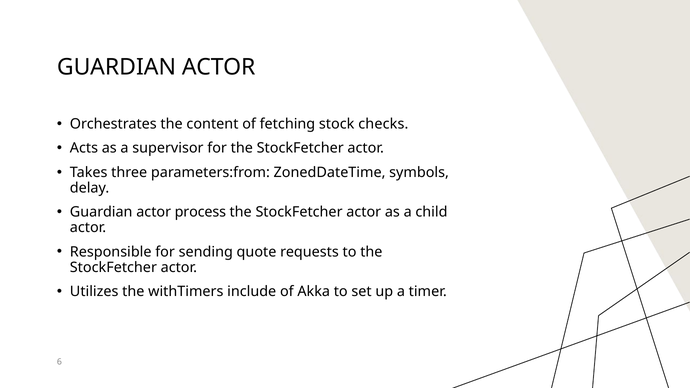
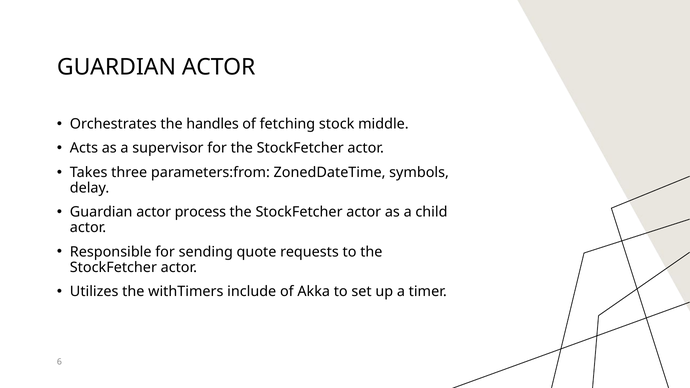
content: content -> handles
checks: checks -> middle
